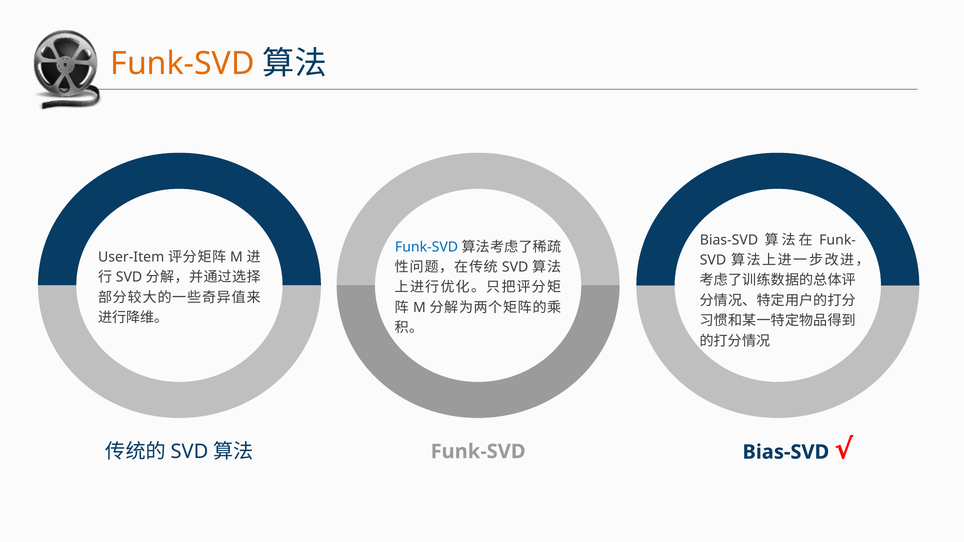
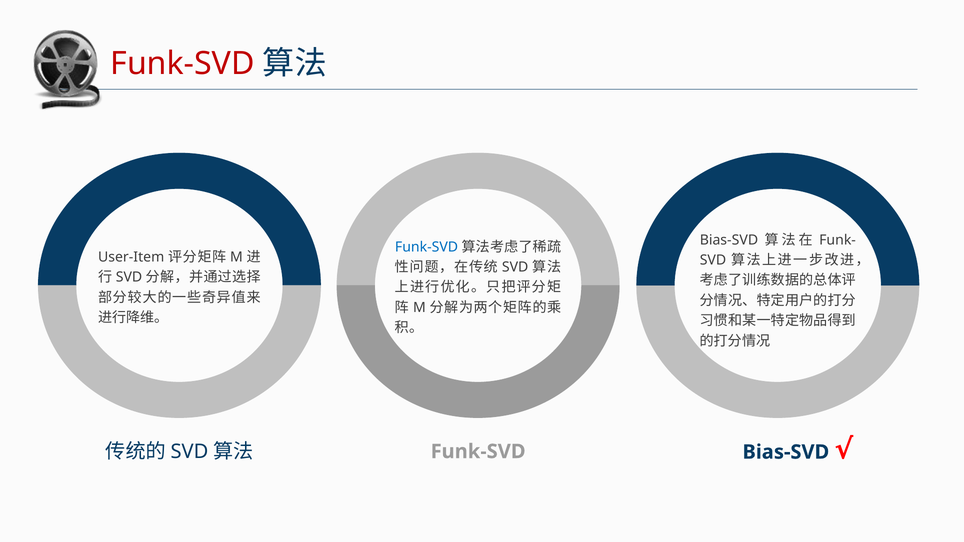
Funk-SVD at (183, 63) colour: orange -> red
